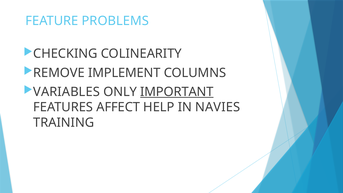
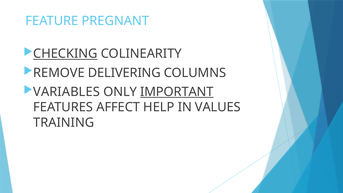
PROBLEMS: PROBLEMS -> PREGNANT
CHECKING underline: none -> present
IMPLEMENT: IMPLEMENT -> DELIVERING
NAVIES: NAVIES -> VALUES
